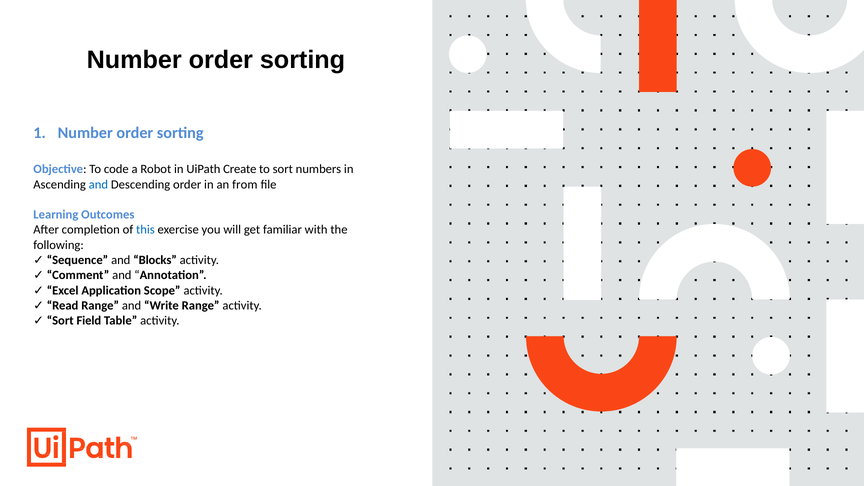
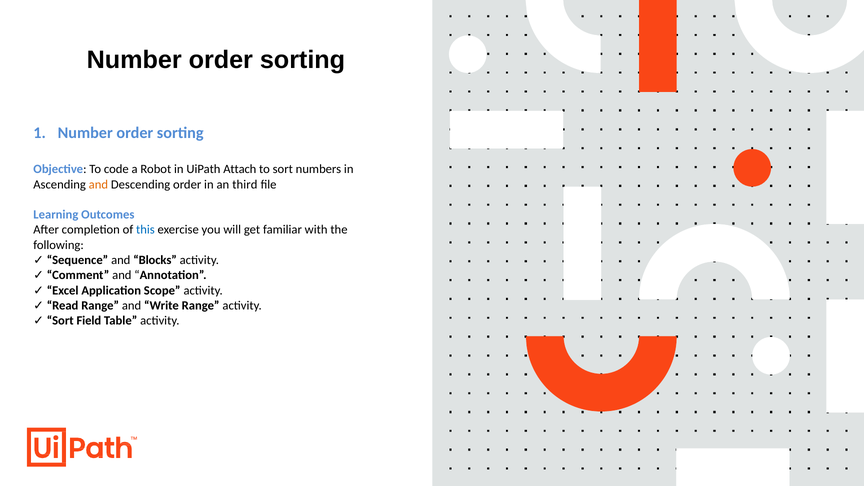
Create: Create -> Attach
and at (98, 184) colour: blue -> orange
from: from -> third
